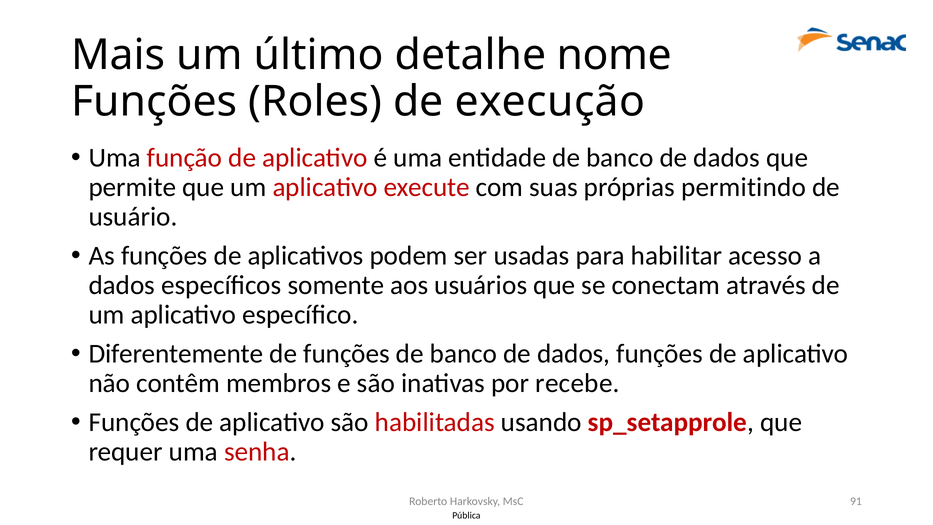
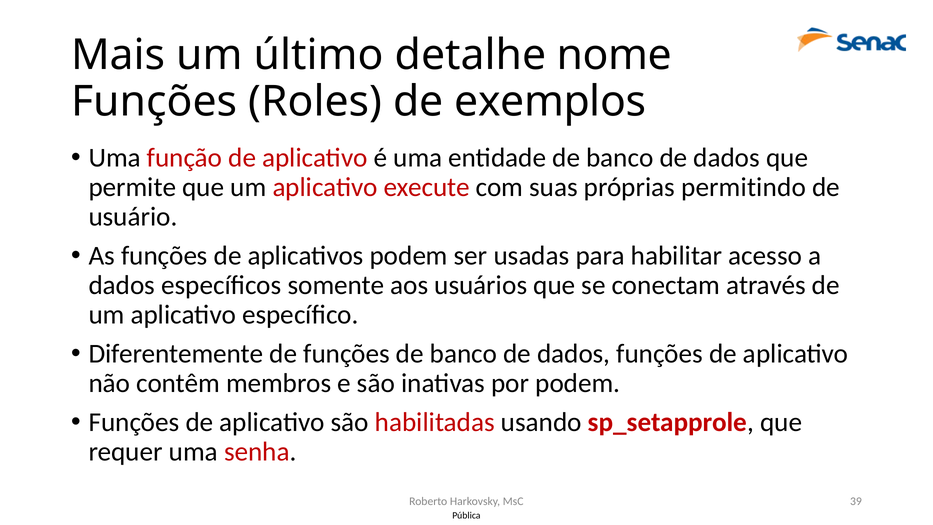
execução: execução -> exemplos
por recebe: recebe -> podem
91: 91 -> 39
